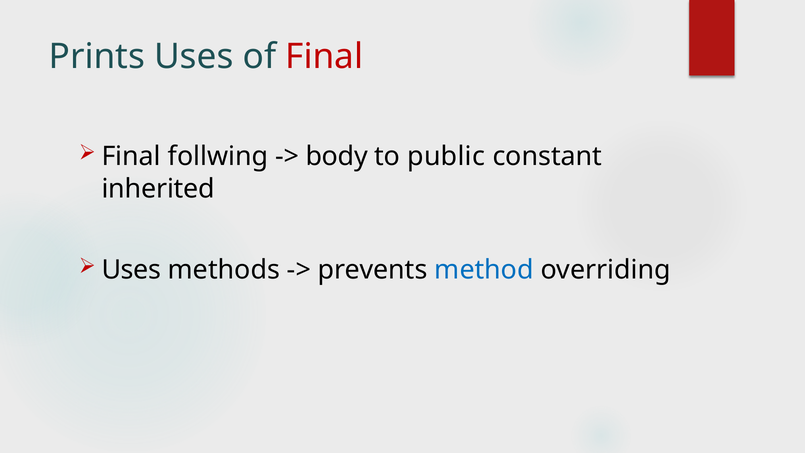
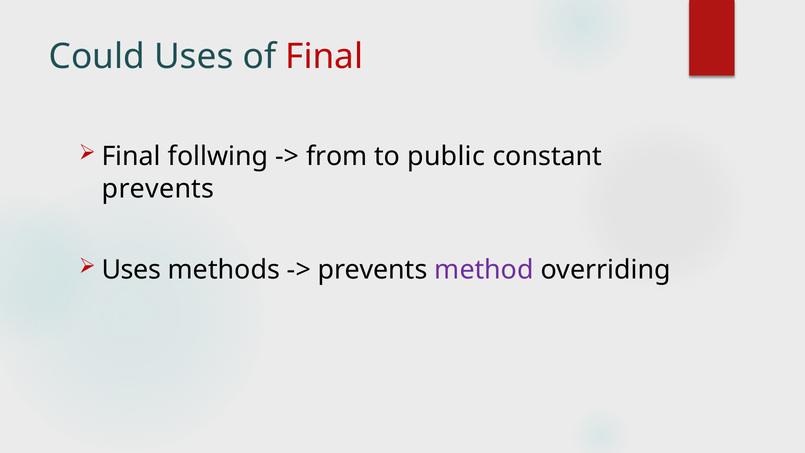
Prints: Prints -> Could
body: body -> from
inherited at (158, 189): inherited -> prevents
method colour: blue -> purple
